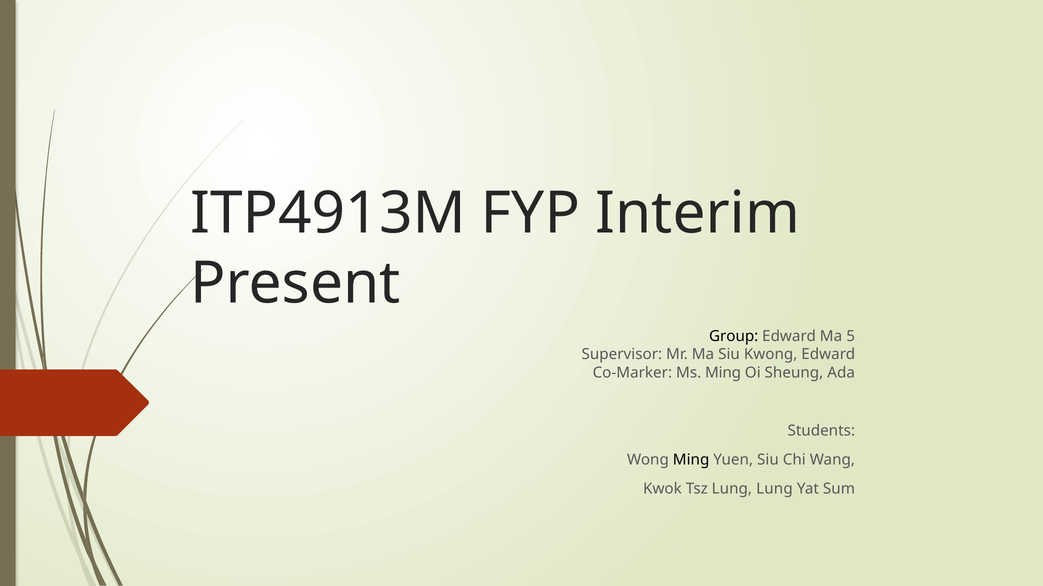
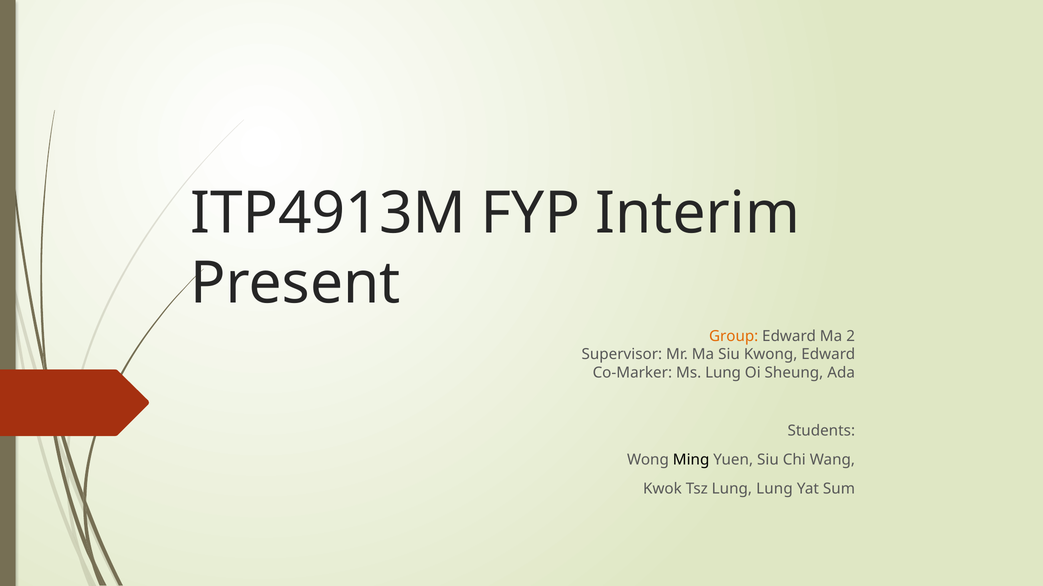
Group colour: black -> orange
5: 5 -> 2
Ms Ming: Ming -> Lung
